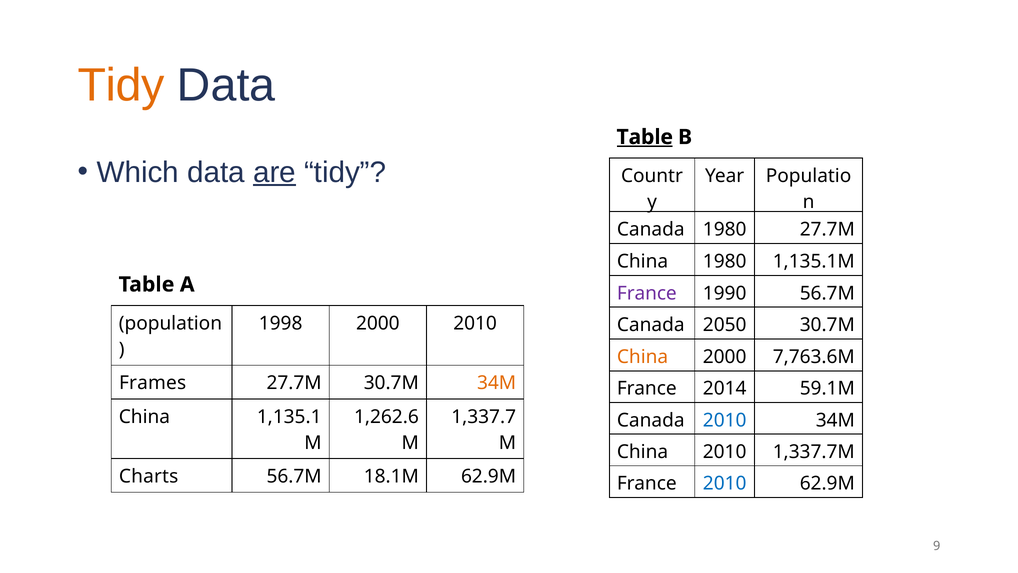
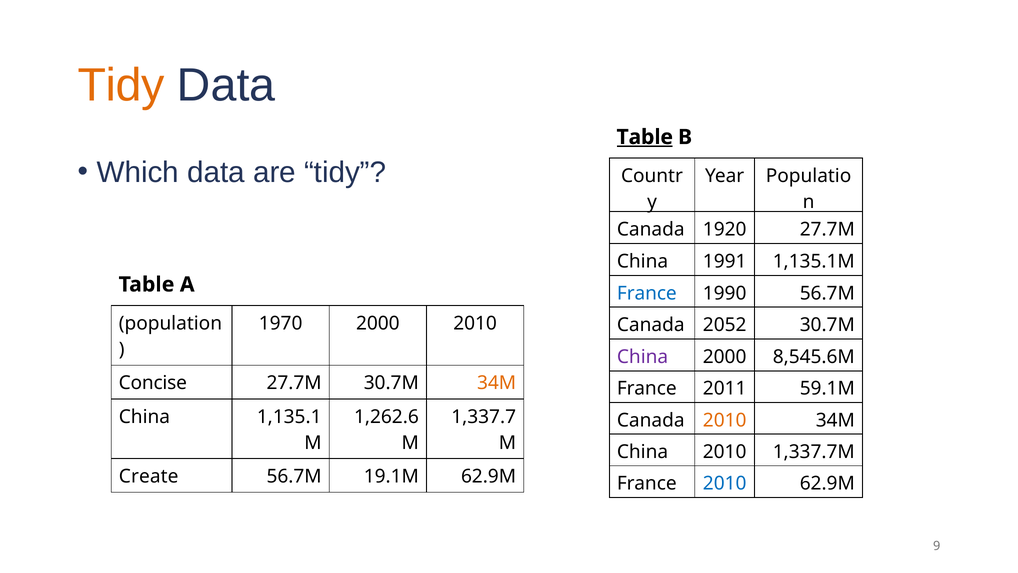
are underline: present -> none
Canada 1980: 1980 -> 1920
China 1980: 1980 -> 1991
France at (647, 293) colour: purple -> blue
1998: 1998 -> 1970
2050: 2050 -> 2052
China at (643, 357) colour: orange -> purple
7,763.6M: 7,763.6M -> 8,545.6M
Frames: Frames -> Concise
2014: 2014 -> 2011
2010 at (725, 420) colour: blue -> orange
Charts: Charts -> Create
18.1M: 18.1M -> 19.1M
